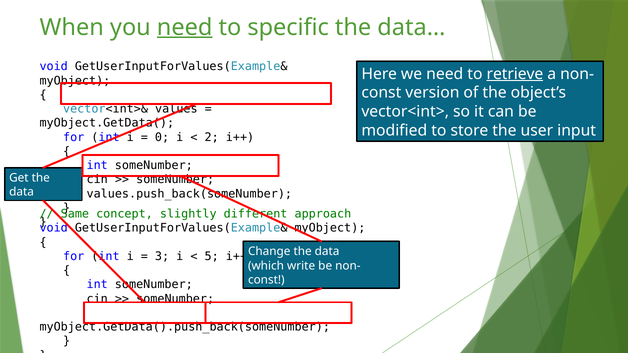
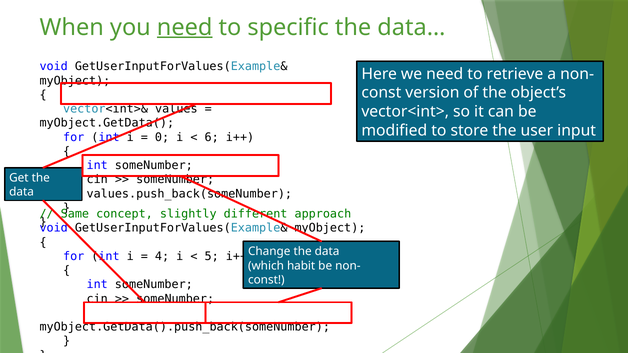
retrieve underline: present -> none
2: 2 -> 6
3: 3 -> 4
write: write -> habit
